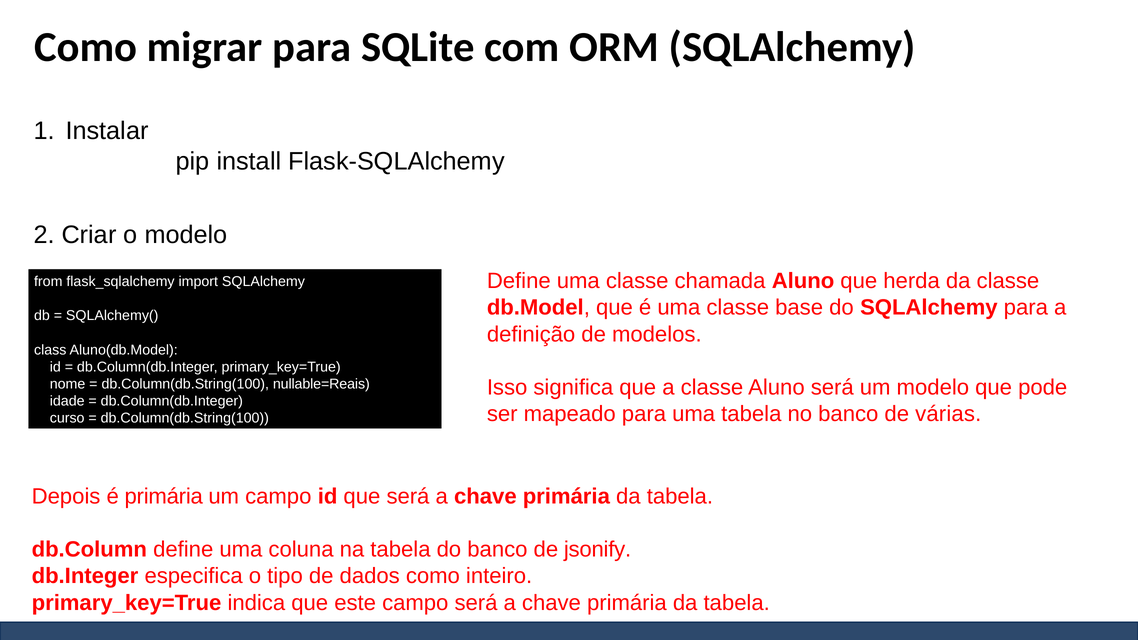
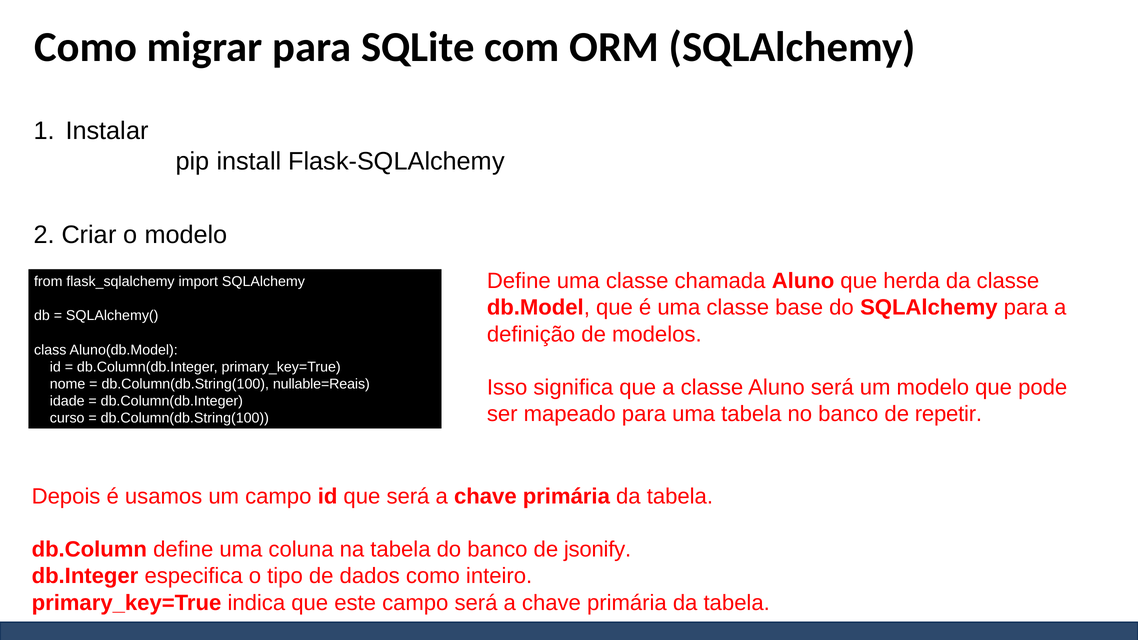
várias: várias -> repetir
é primária: primária -> usamos
